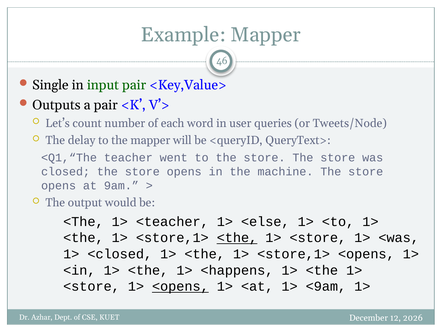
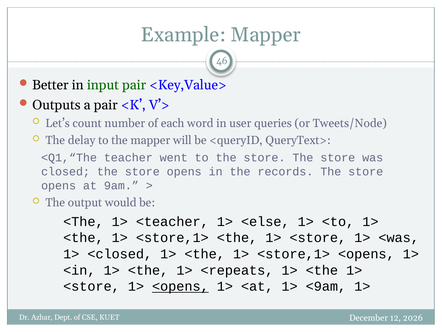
Single: Single -> Better
machine: machine -> records
<the at (237, 237) underline: present -> none
<happens: <happens -> <repeats
